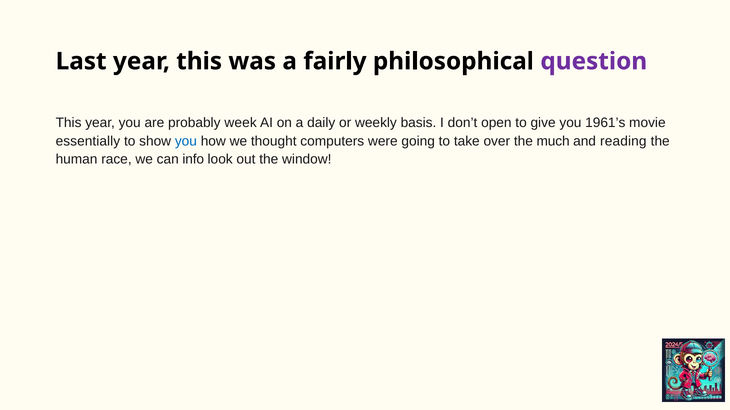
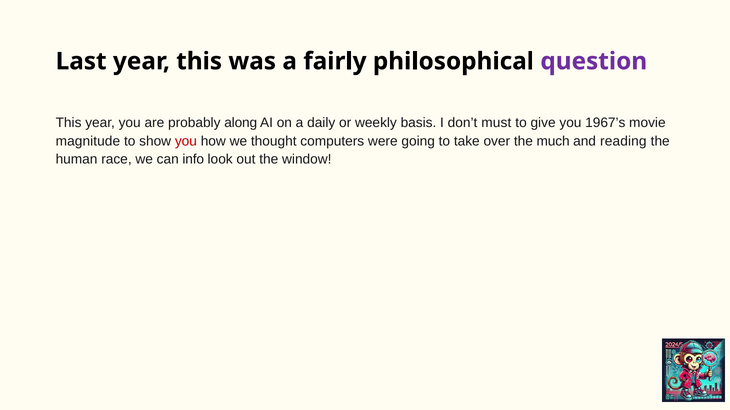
week: week -> along
open: open -> must
1961’s: 1961’s -> 1967’s
essentially: essentially -> magnitude
you at (186, 141) colour: blue -> red
